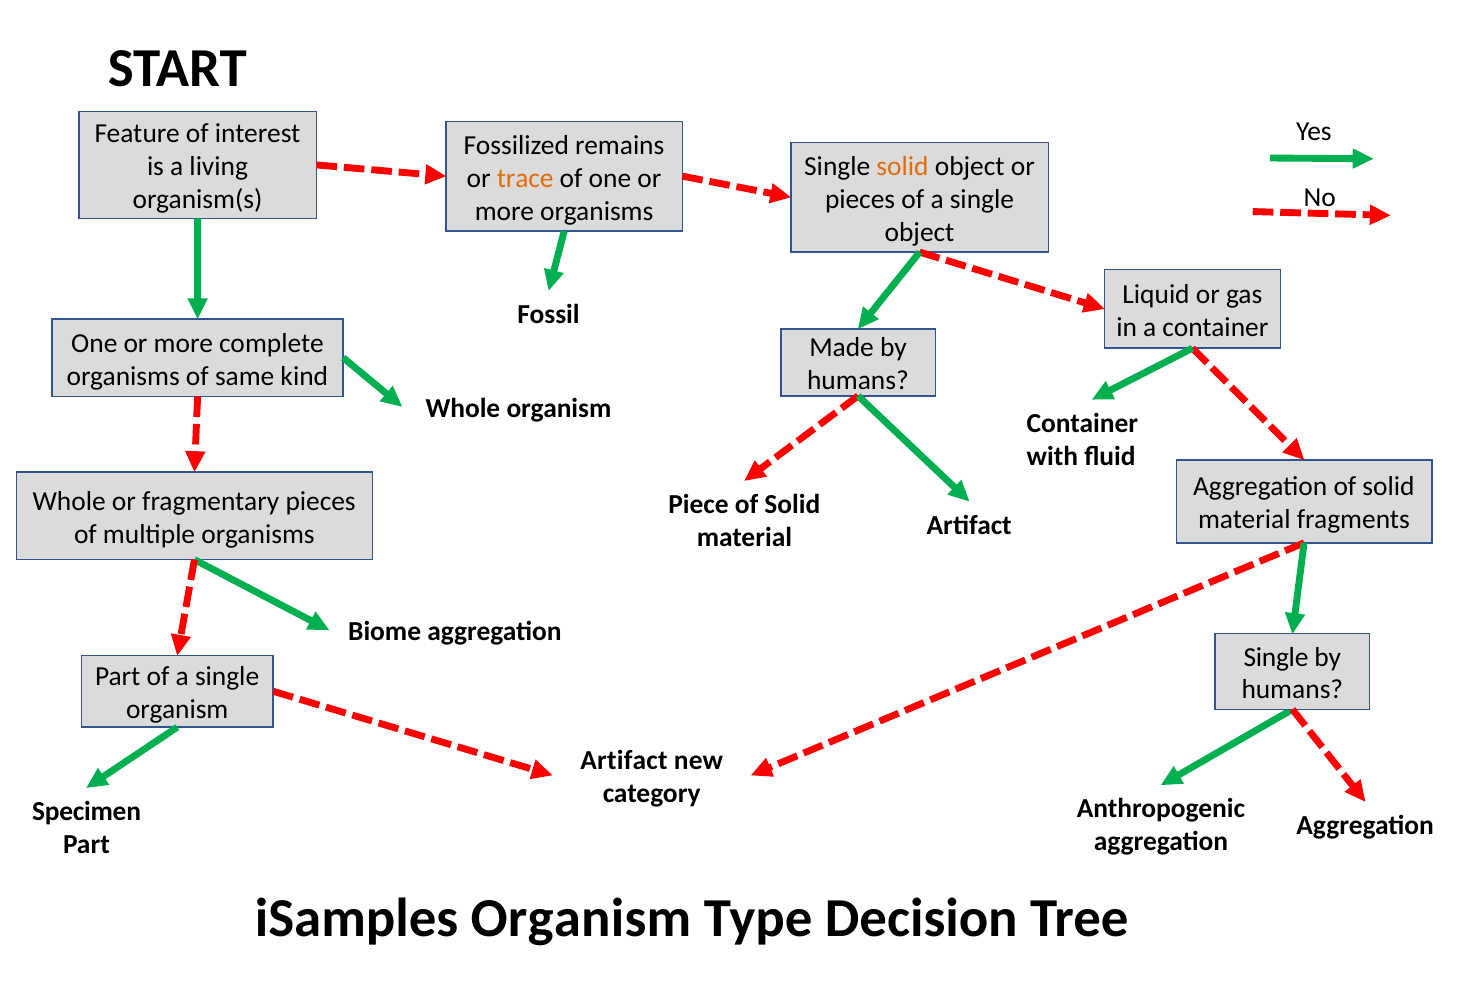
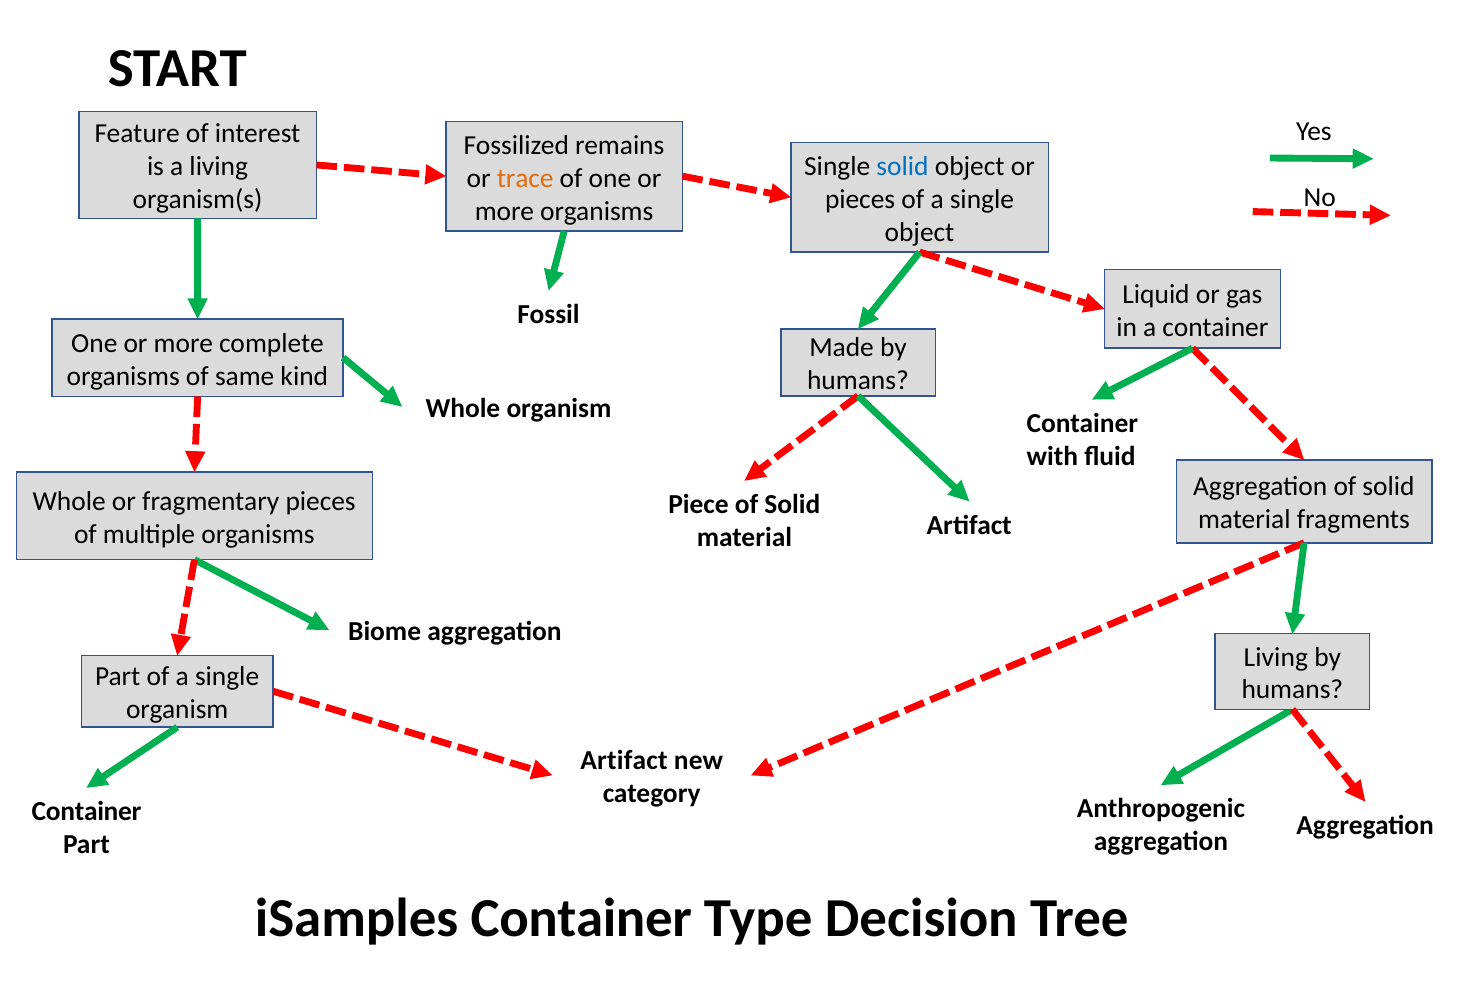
solid at (903, 166) colour: orange -> blue
Single at (1276, 657): Single -> Living
Specimen at (87, 812): Specimen -> Container
iSamples Organism: Organism -> Container
